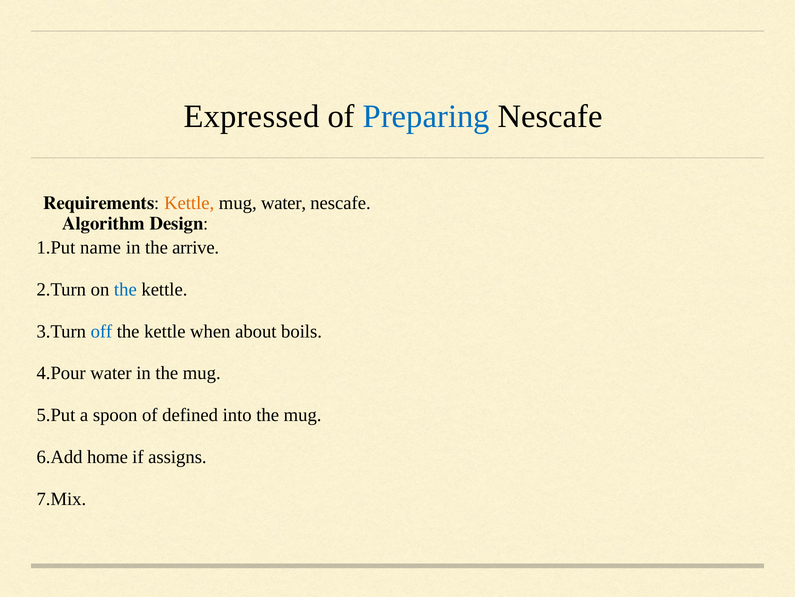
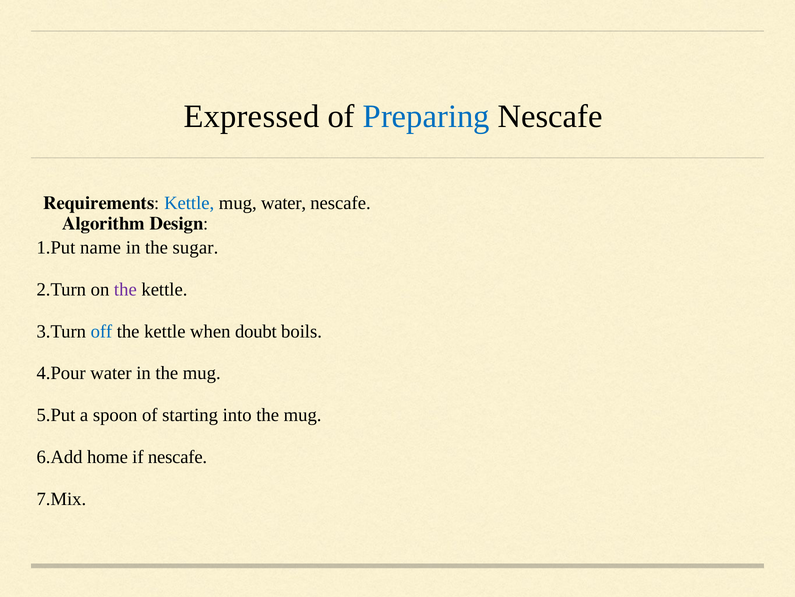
Kettle at (189, 203) colour: orange -> blue
arrive: arrive -> sugar
the at (125, 289) colour: blue -> purple
about: about -> doubt
defined: defined -> starting
if assigns: assigns -> nescafe
